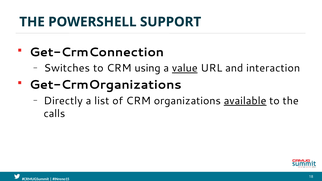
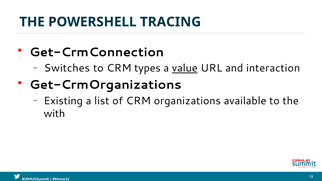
SUPPORT: SUPPORT -> TRACING
using: using -> types
Directly: Directly -> Existing
available underline: present -> none
calls: calls -> with
